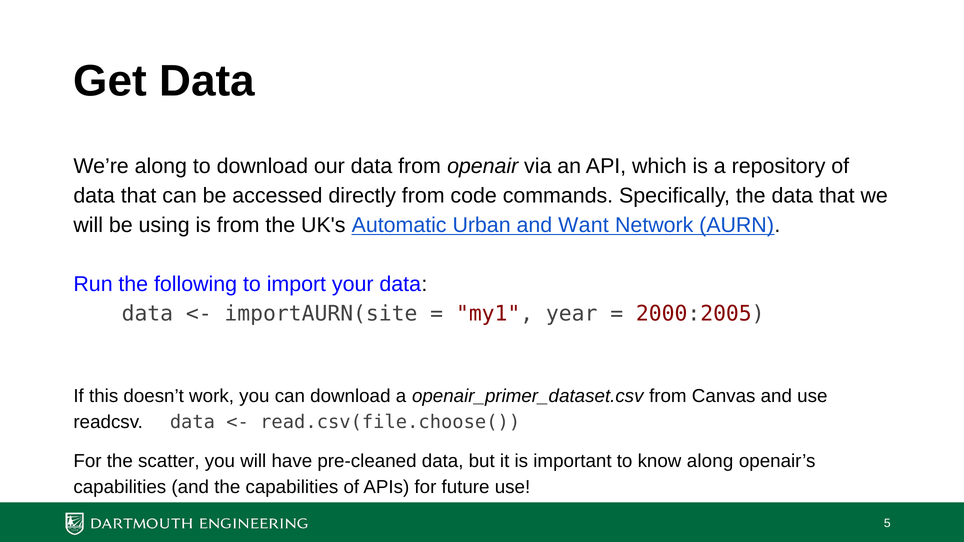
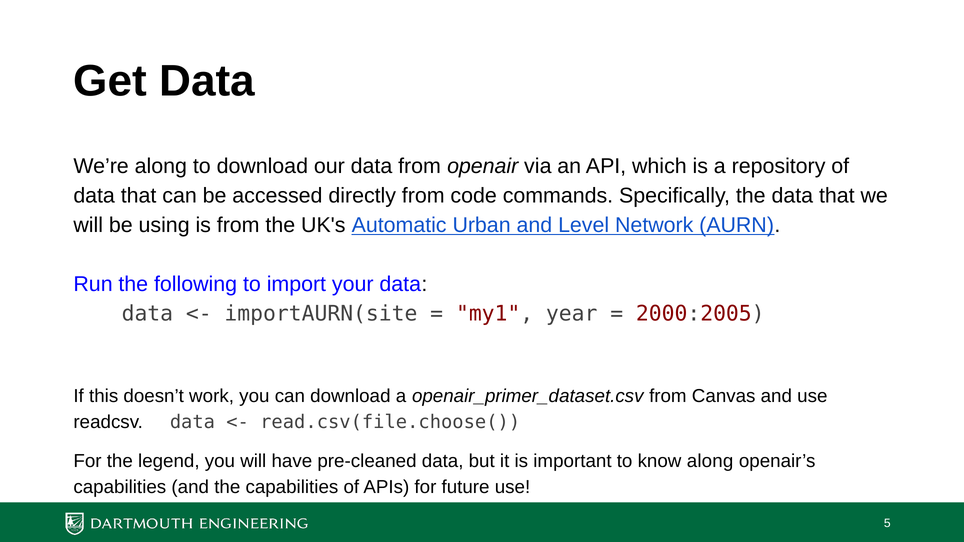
Want: Want -> Level
scatter: scatter -> legend
